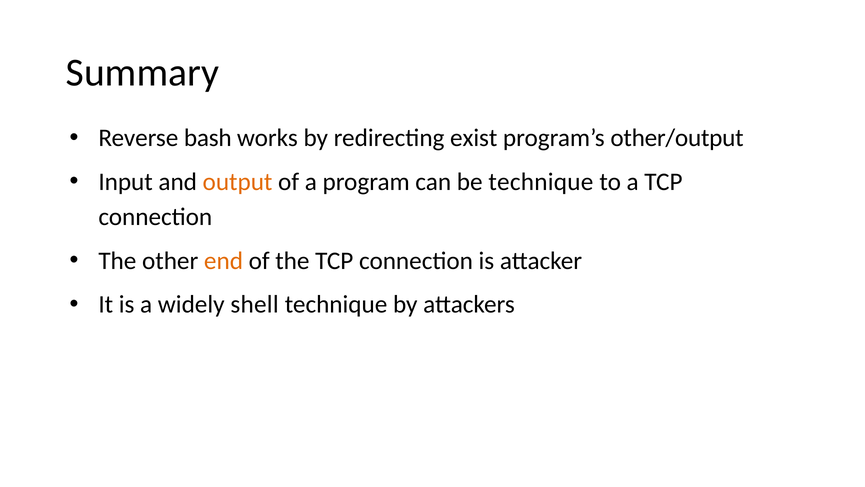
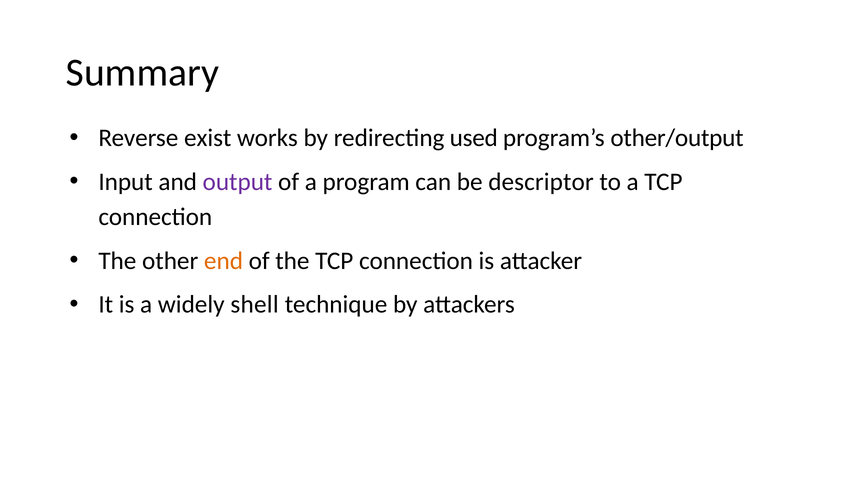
bash: bash -> exist
exist: exist -> used
output colour: orange -> purple
be technique: technique -> descriptor
